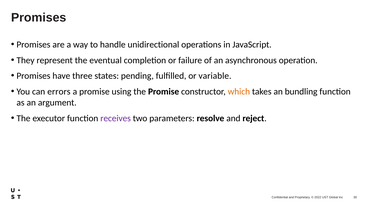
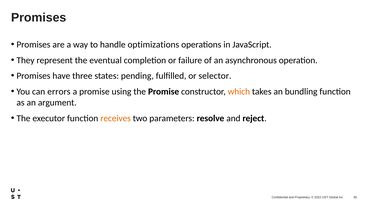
unidirectional: unidirectional -> optimizations
variable: variable -> selector
receives colour: purple -> orange
